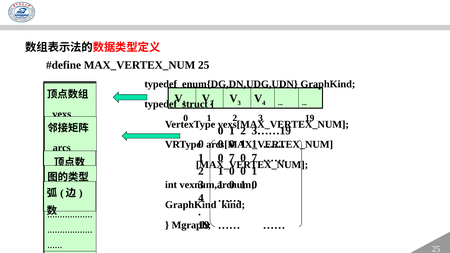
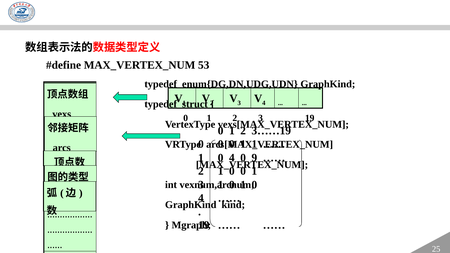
MAX_VERTEX_NUM 25: 25 -> 53
7 at (232, 158): 7 -> 4
7 at (254, 158): 7 -> 9
